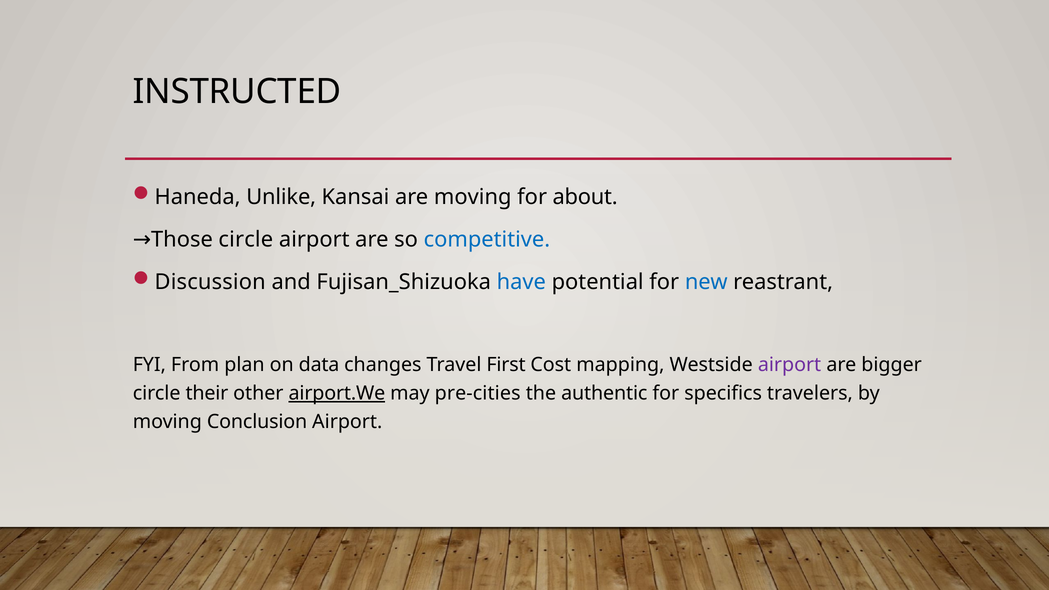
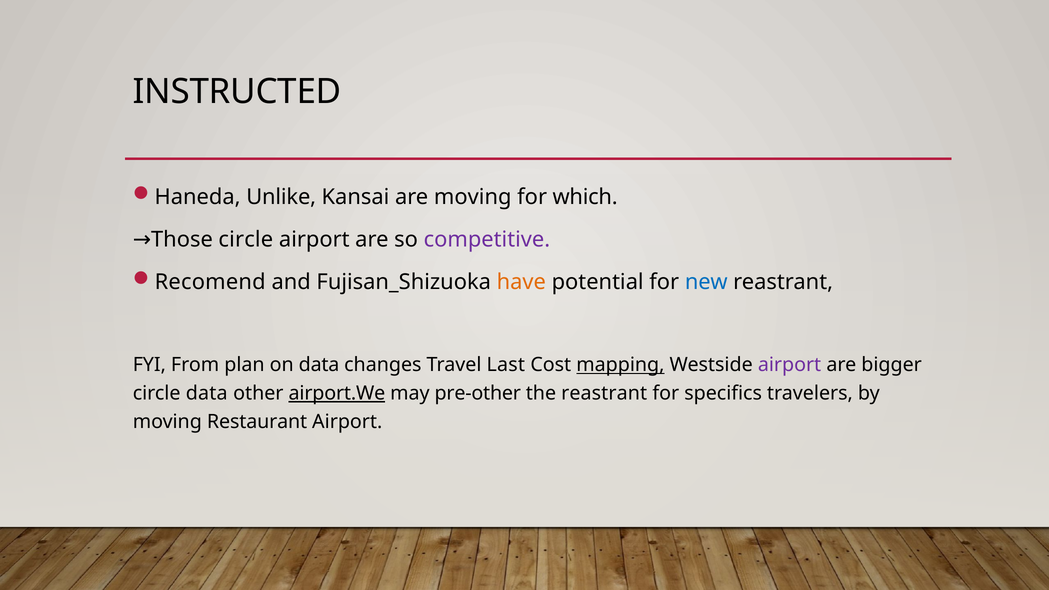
about: about -> which
competitive colour: blue -> purple
Discussion: Discussion -> Recomend
have colour: blue -> orange
First: First -> Last
mapping underline: none -> present
circle their: their -> data
pre-cities: pre-cities -> pre-other
the authentic: authentic -> reastrant
Conclusion: Conclusion -> Restaurant
